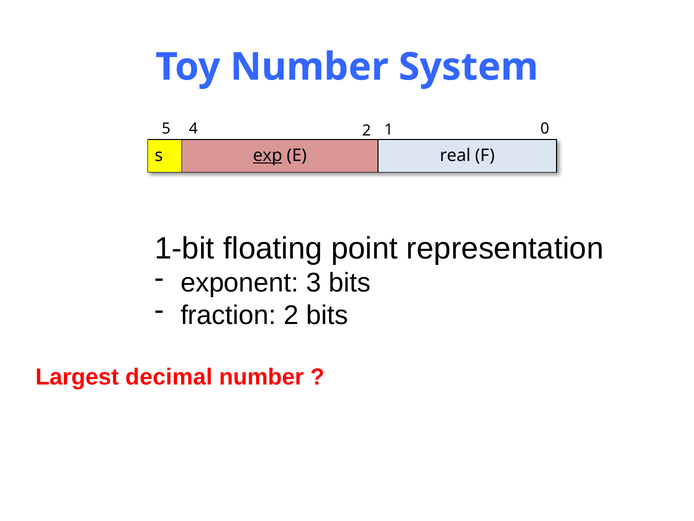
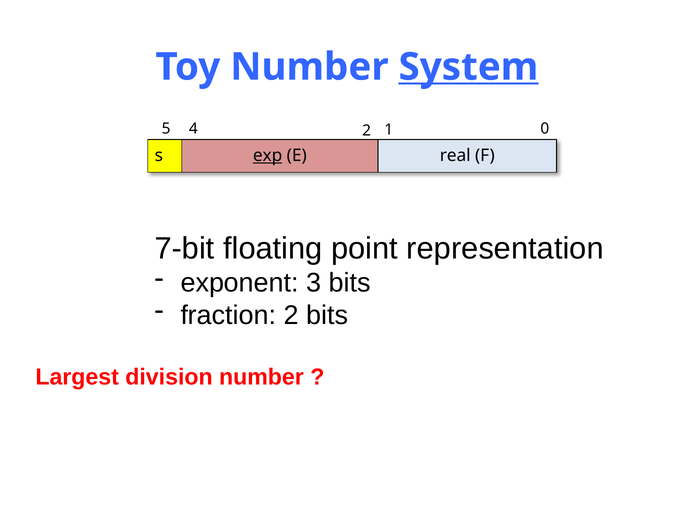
System underline: none -> present
1-bit: 1-bit -> 7-bit
decimal: decimal -> division
